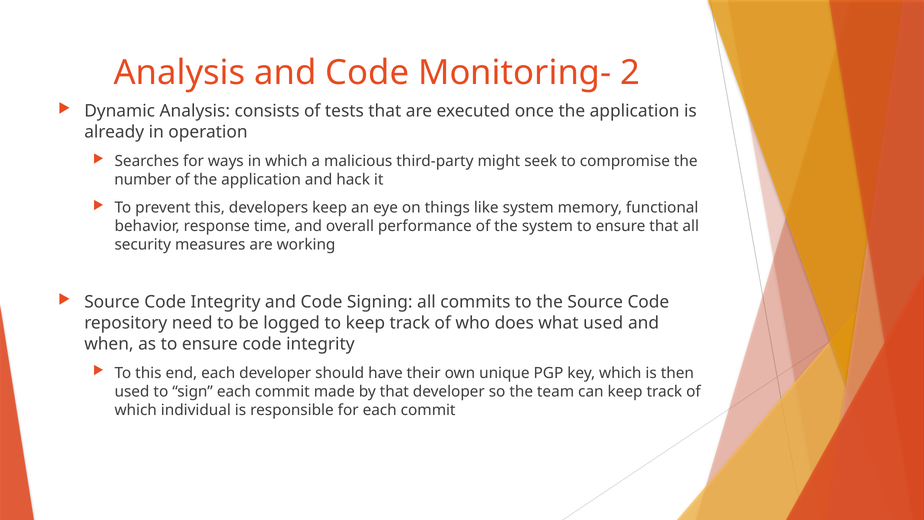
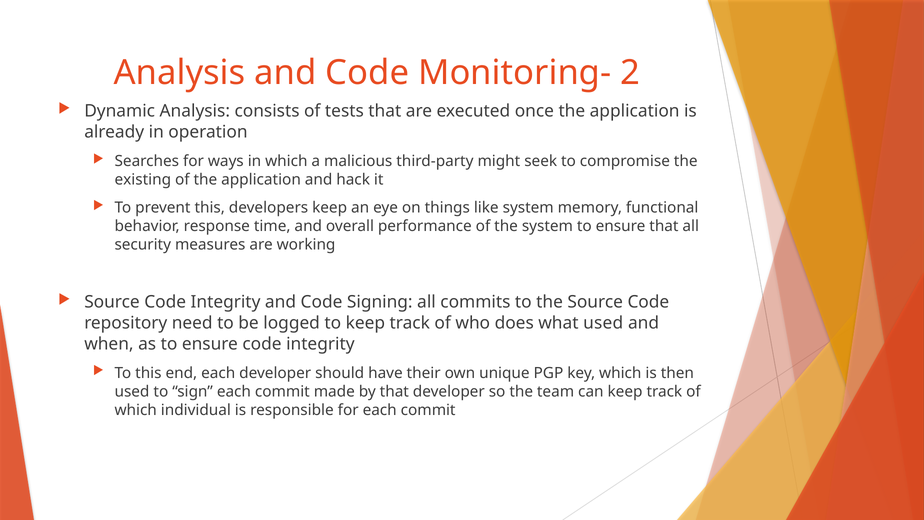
number: number -> existing
